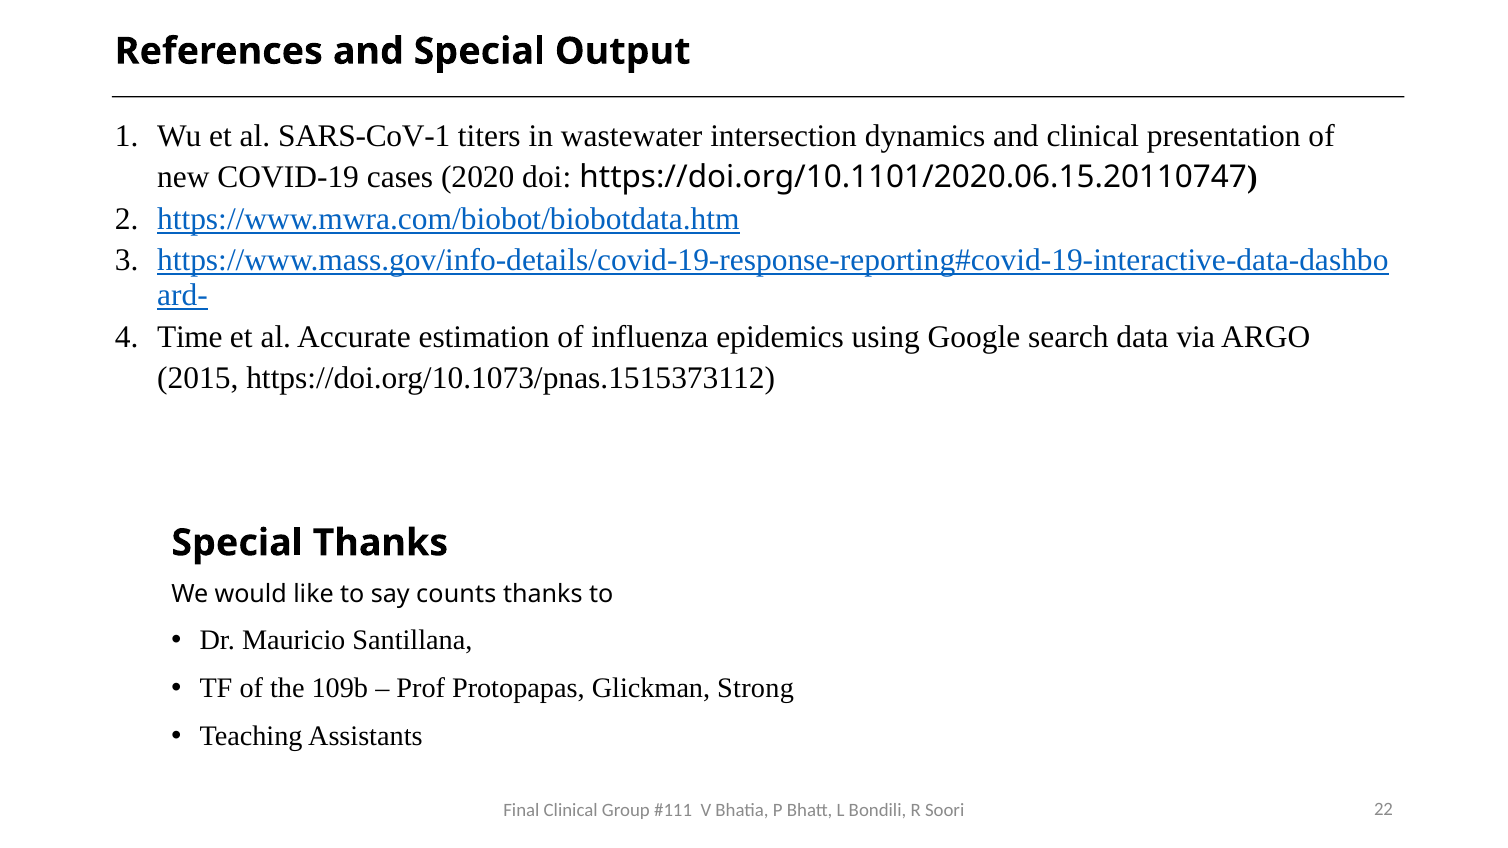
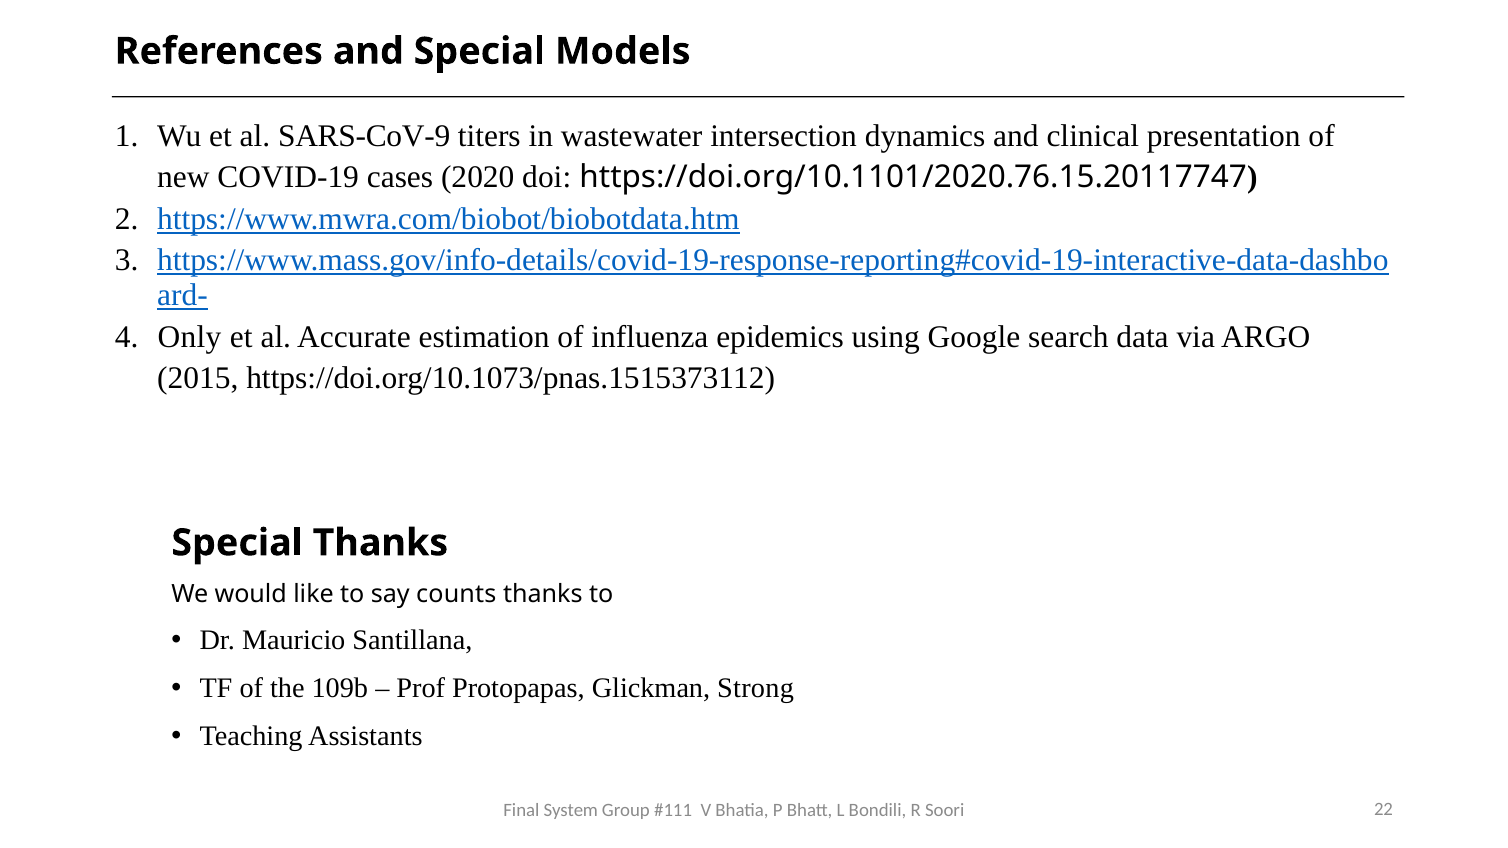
Output: Output -> Models
SARS-CoV-1: SARS-CoV-1 -> SARS-CoV-9
https://doi.org/10.1101/2020.06.15.20110747: https://doi.org/10.1101/2020.06.15.20110747 -> https://doi.org/10.1101/2020.76.15.20117747
Time: Time -> Only
Final Clinical: Clinical -> System
